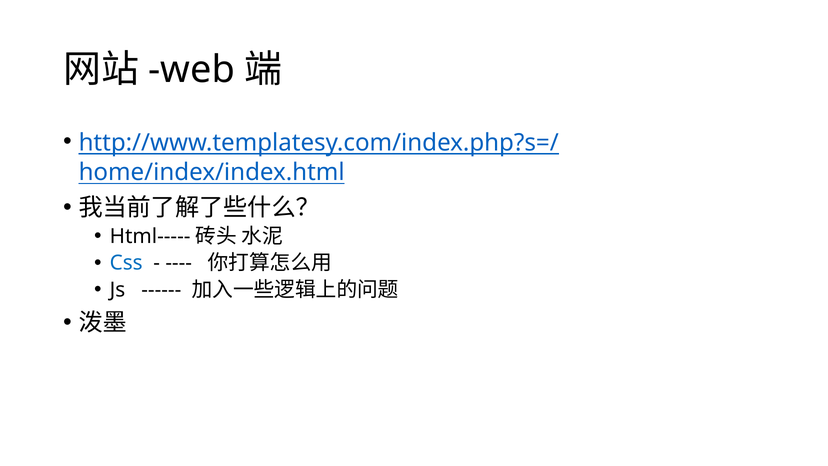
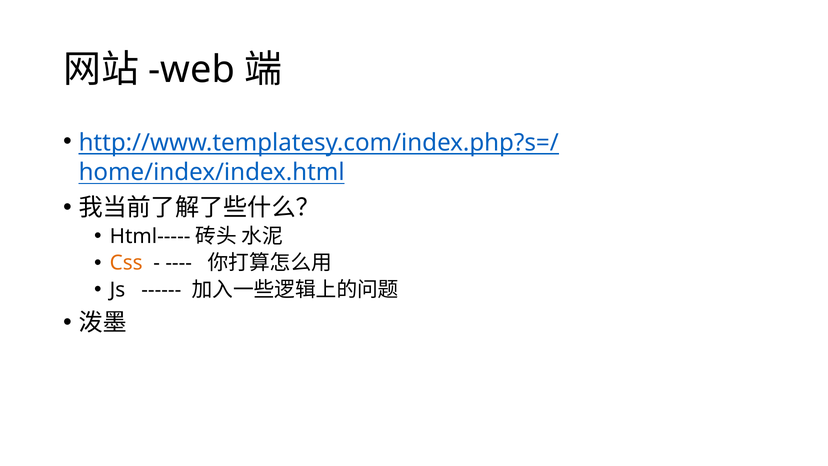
Css colour: blue -> orange
